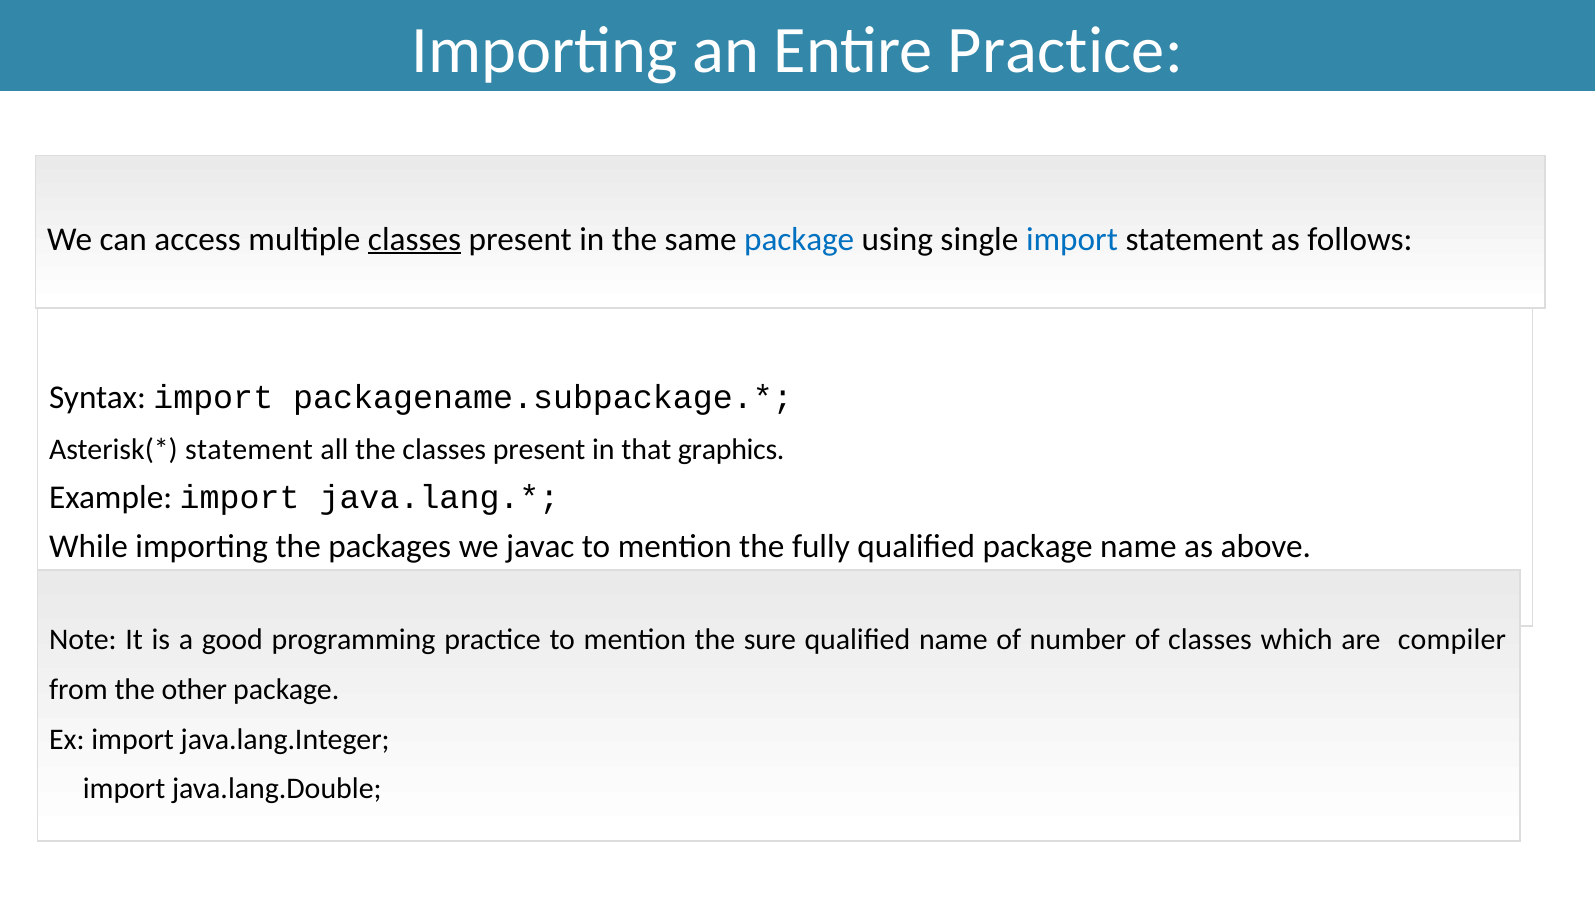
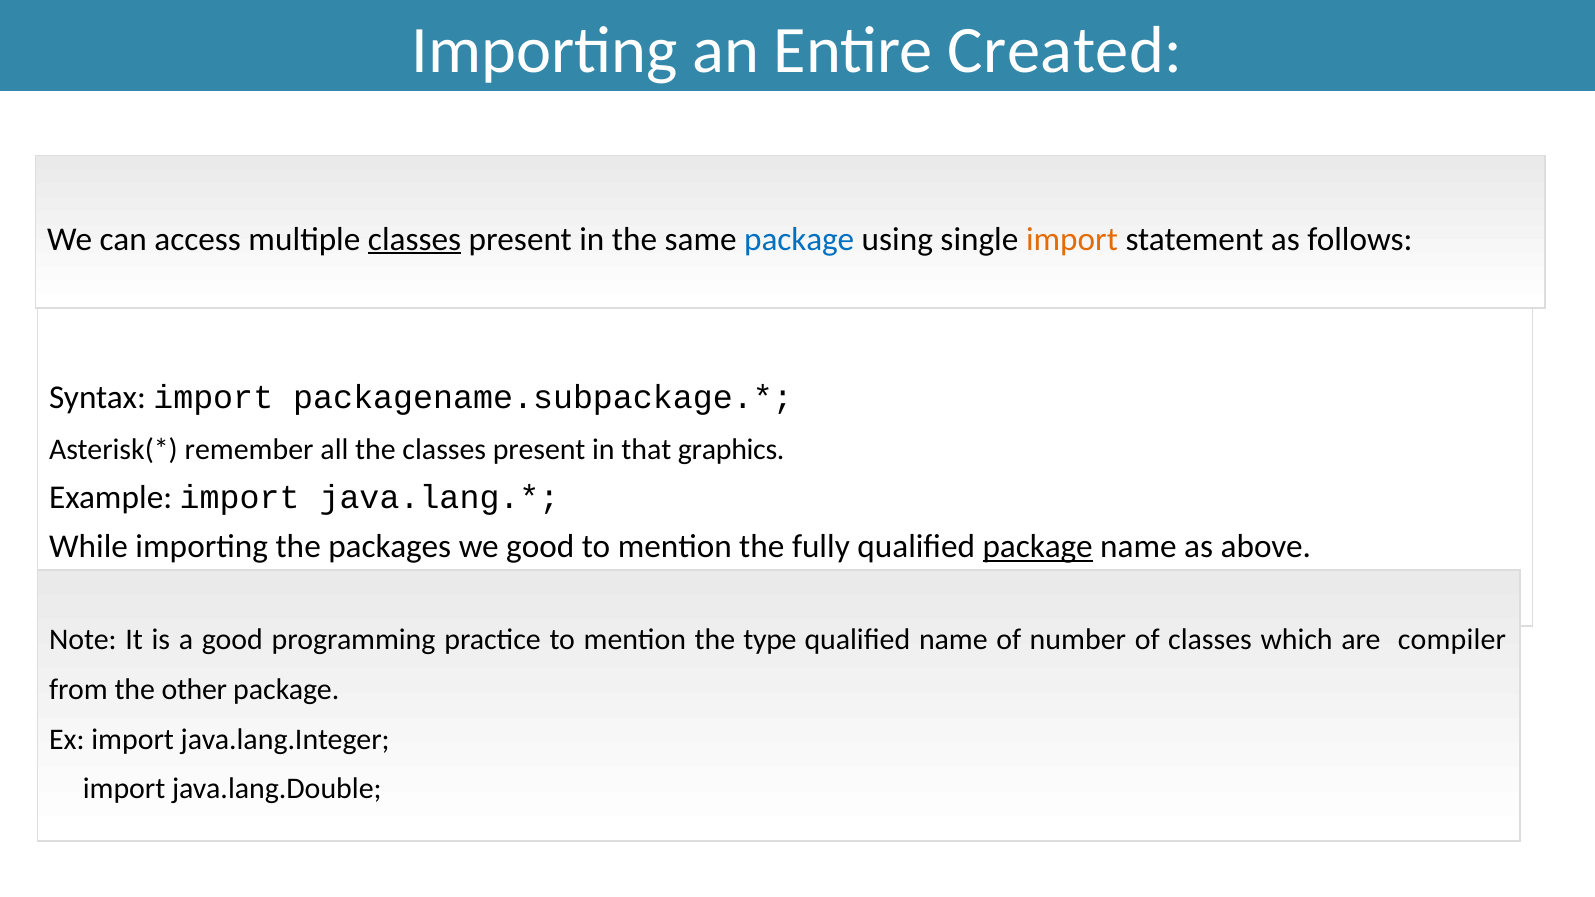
Entire Practice: Practice -> Created
import at (1072, 239) colour: blue -> orange
statement at (249, 449): statement -> remember
we javac: javac -> good
package at (1038, 547) underline: none -> present
sure: sure -> type
